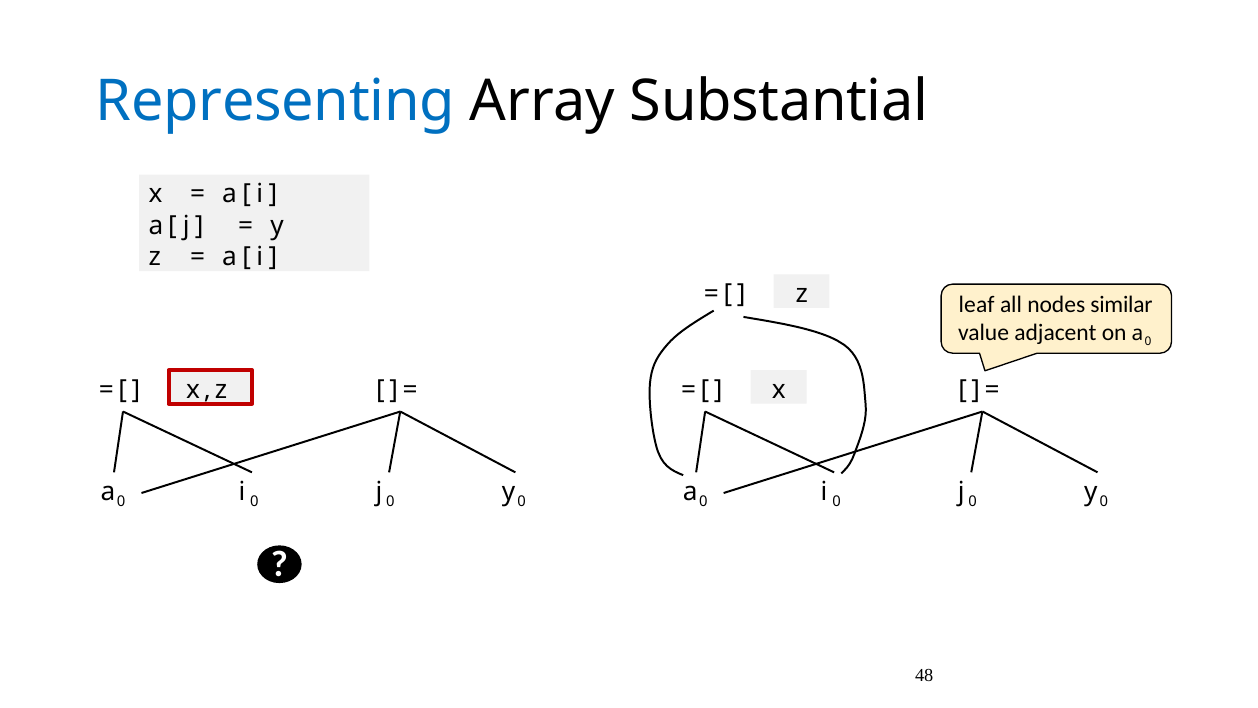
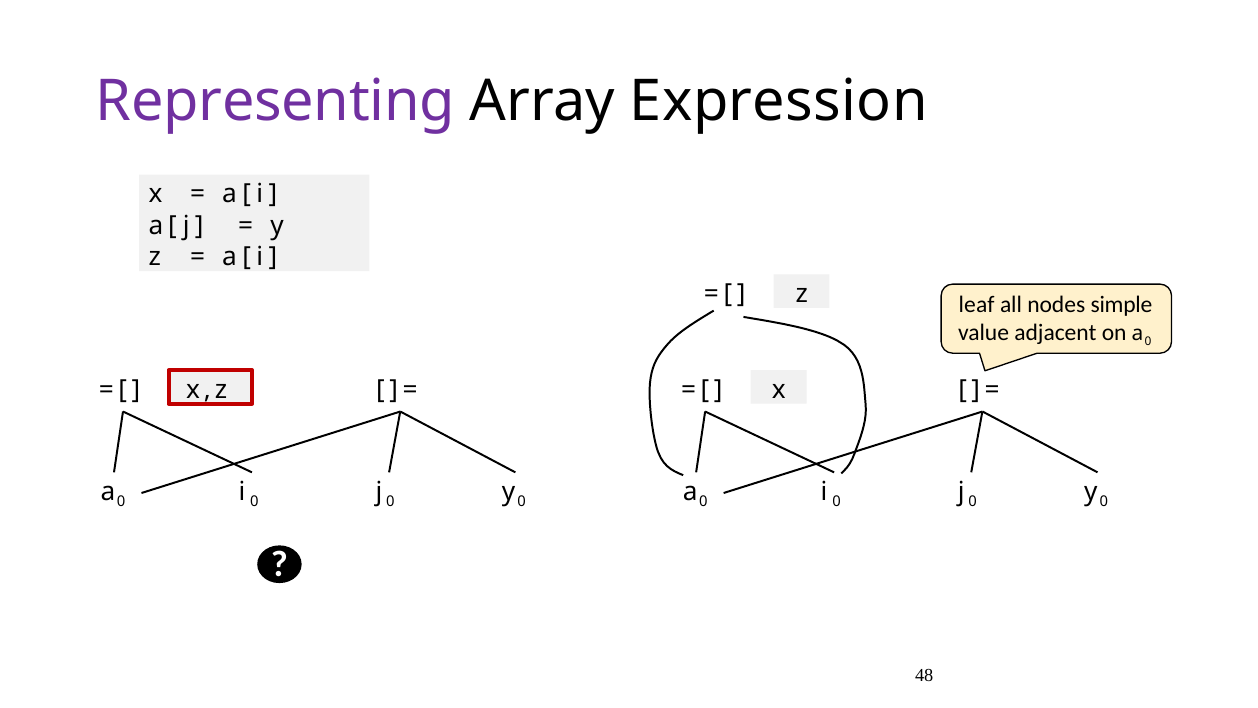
Representing colour: blue -> purple
Substantial: Substantial -> Expression
similar: similar -> simple
